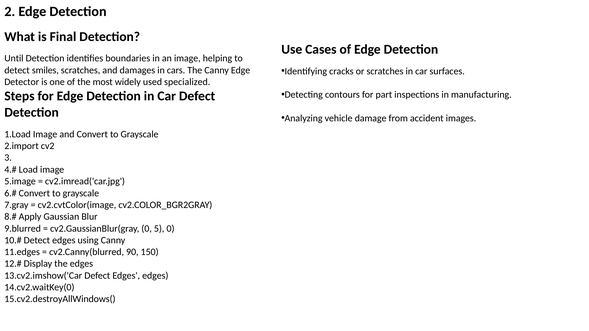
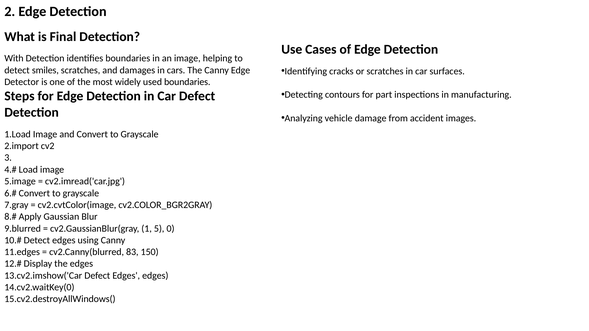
Until: Until -> With
used specialized: specialized -> boundaries
cv2.GaussianBlur(gray 0: 0 -> 1
90: 90 -> 83
